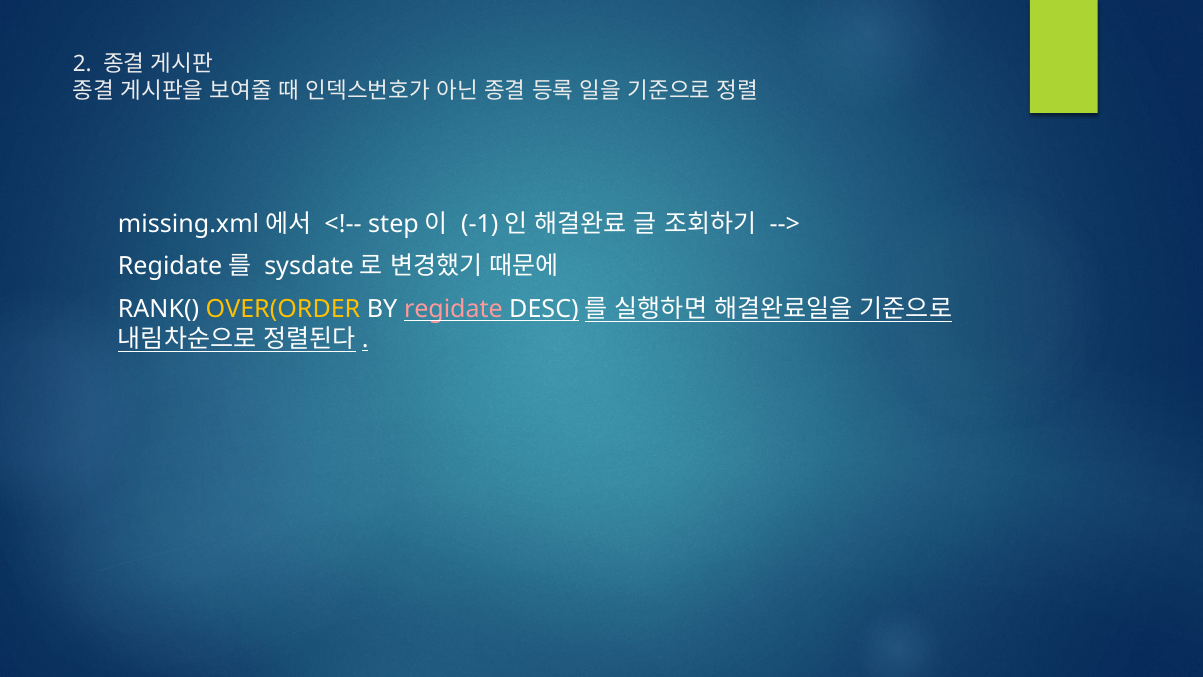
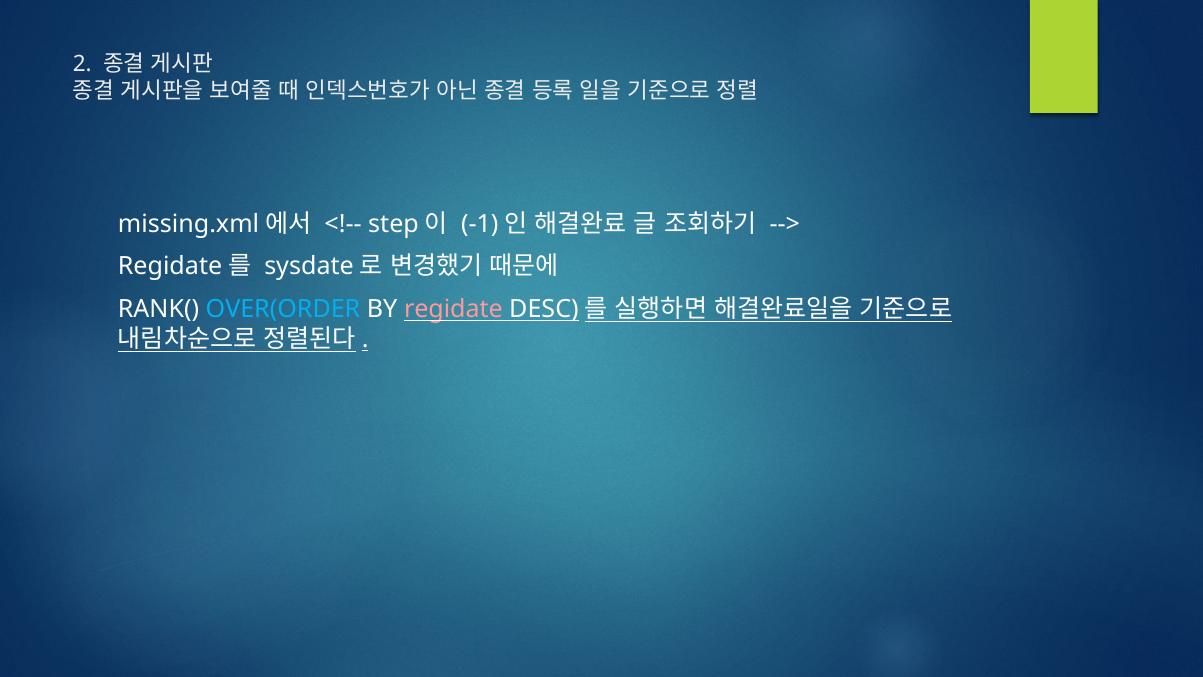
OVER(ORDER colour: yellow -> light blue
